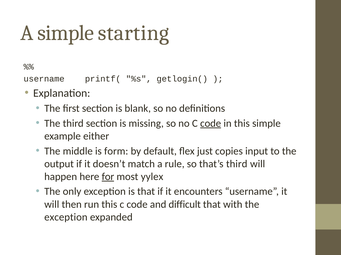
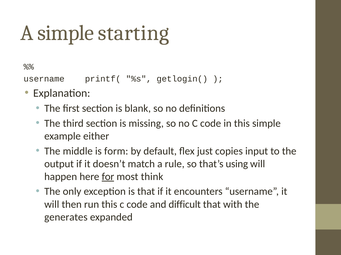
code at (211, 124) underline: present -> none
that’s third: third -> using
yylex: yylex -> think
exception at (66, 218): exception -> generates
